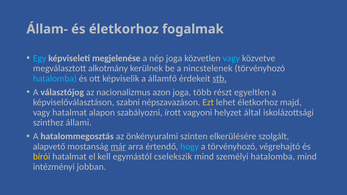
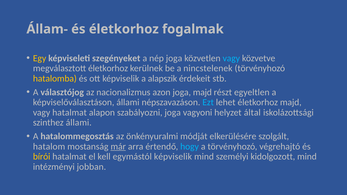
Egy colour: light blue -> yellow
megjelenése: megjelenése -> szegényeket
megválasztott alkotmány: alkotmány -> életkorhoz
hatalomba at (55, 79) colour: light blue -> yellow
államfő: államfő -> alapszik
stb underline: present -> none
joga több: több -> majd
képviselőválasztáson szabni: szabni -> állami
Ezt colour: yellow -> light blue
szabályozni írott: írott -> joga
szinten: szinten -> módját
alapvető: alapvető -> hatalom
egymástól cselekszik: cselekszik -> képviselik
személyi hatalomba: hatalomba -> kidolgozott
